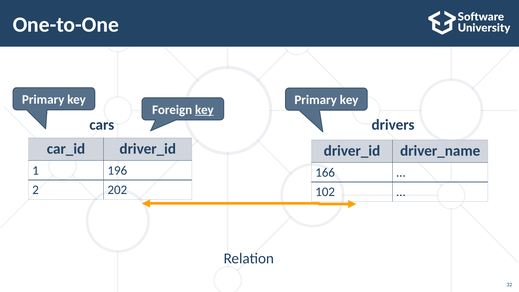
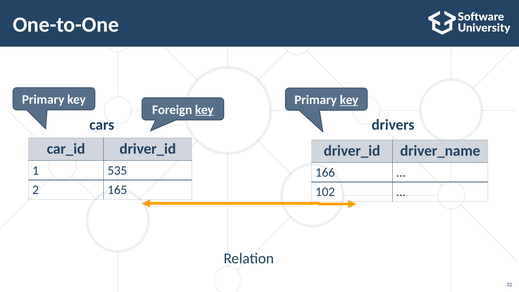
key at (349, 100) underline: none -> present
196: 196 -> 535
202: 202 -> 165
